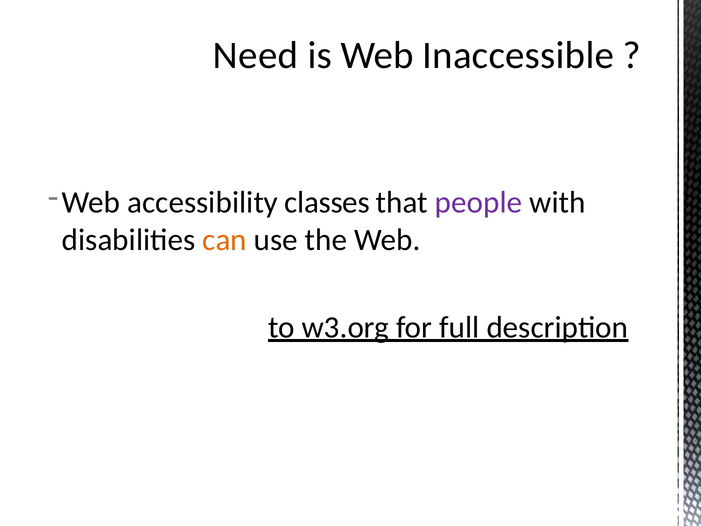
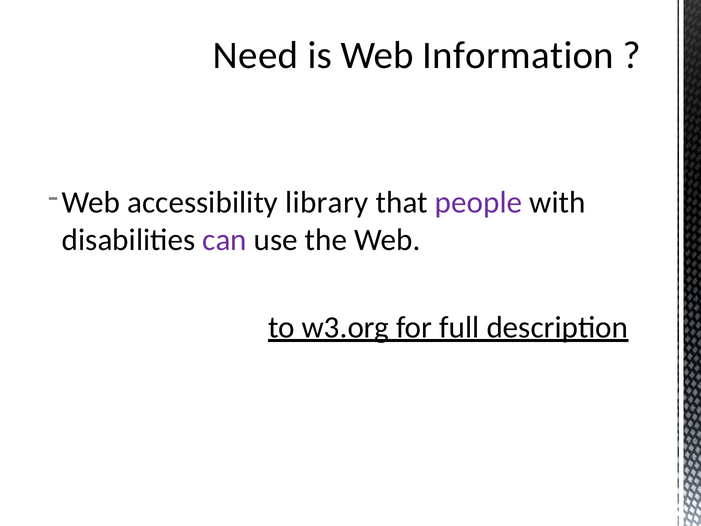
Inaccessible: Inaccessible -> Information
classes: classes -> library
can colour: orange -> purple
